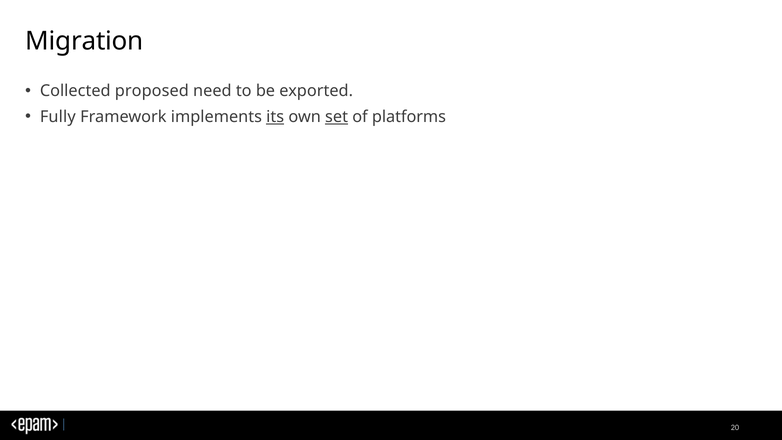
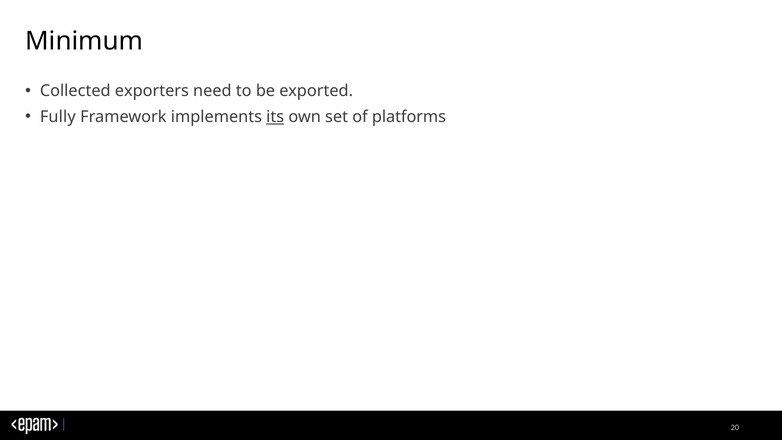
Migration: Migration -> Minimum
proposed: proposed -> exporters
set underline: present -> none
